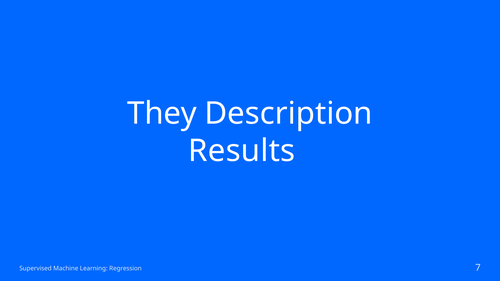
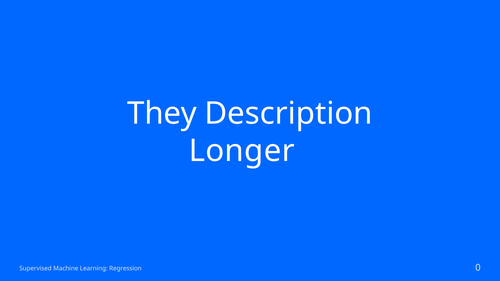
Results: Results -> Longer
7: 7 -> 0
